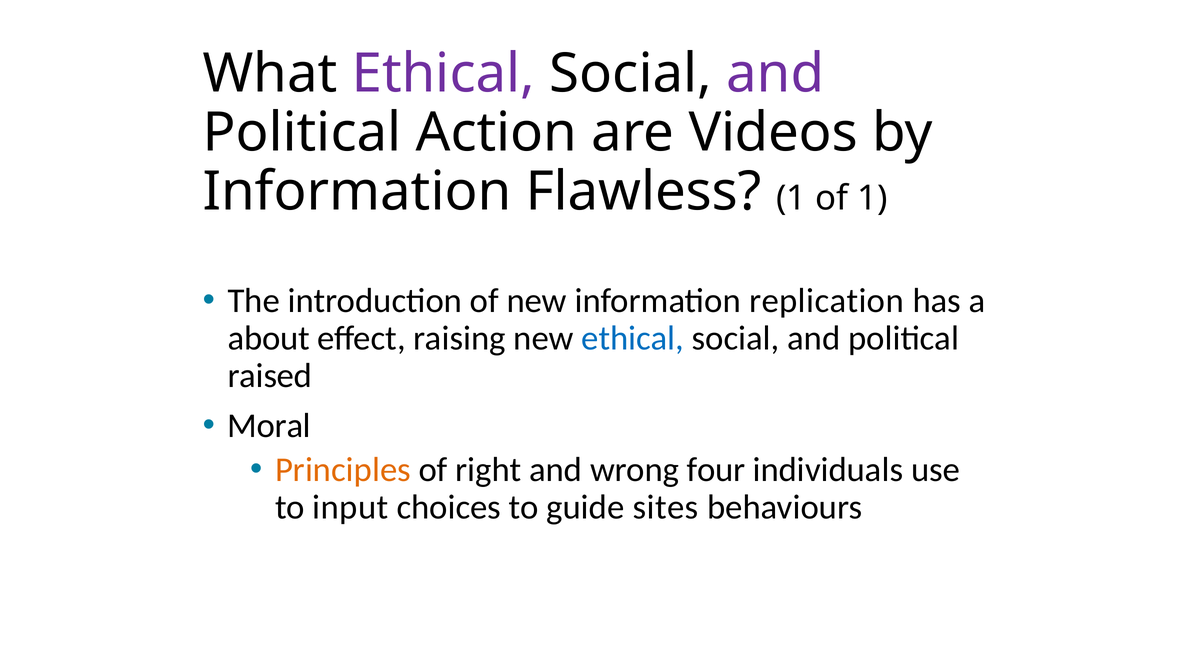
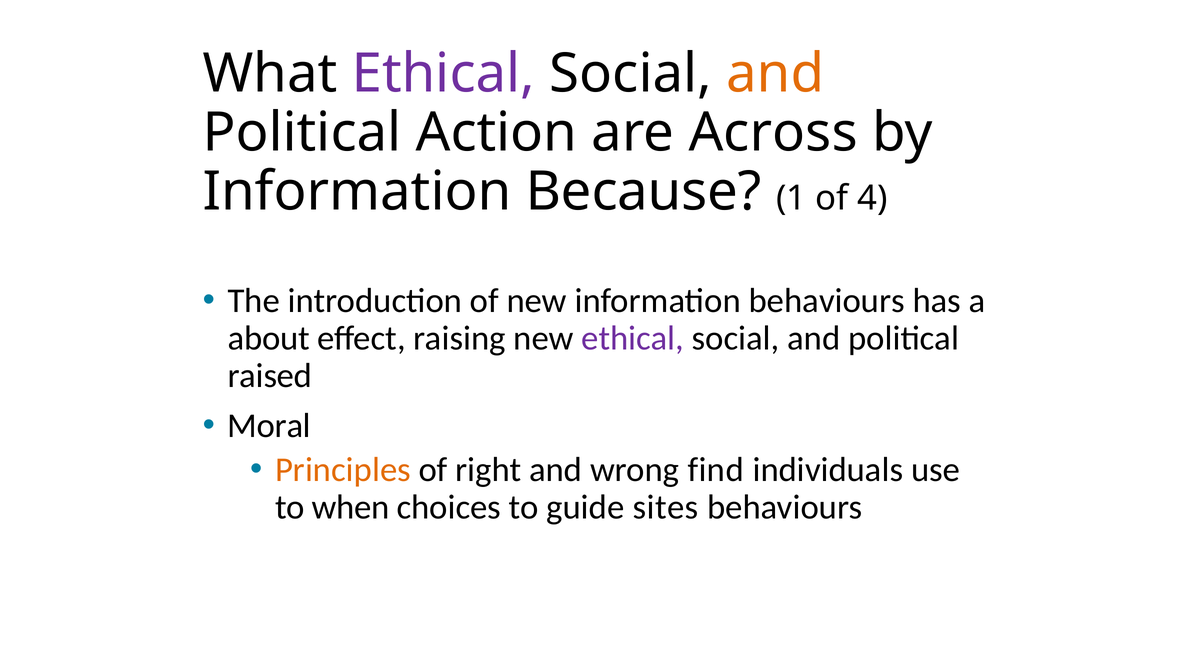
and at (775, 74) colour: purple -> orange
Videos: Videos -> Across
Flawless: Flawless -> Because
of 1: 1 -> 4
information replication: replication -> behaviours
ethical at (633, 339) colour: blue -> purple
four: four -> find
input: input -> when
